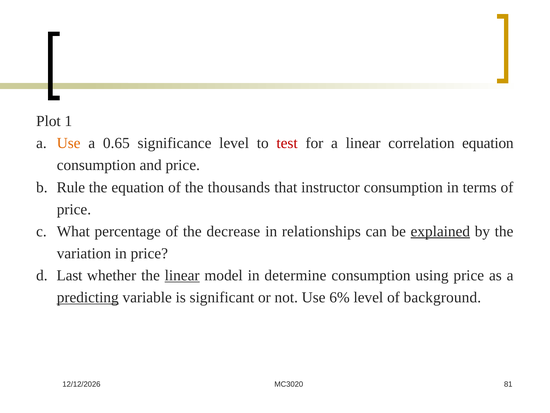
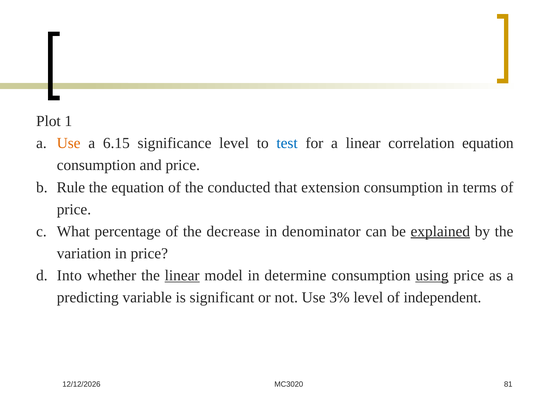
0.65: 0.65 -> 6.15
test colour: red -> blue
thousands: thousands -> conducted
instructor: instructor -> extension
relationships: relationships -> denominator
Last: Last -> Into
using underline: none -> present
predicting underline: present -> none
6%: 6% -> 3%
background: background -> independent
